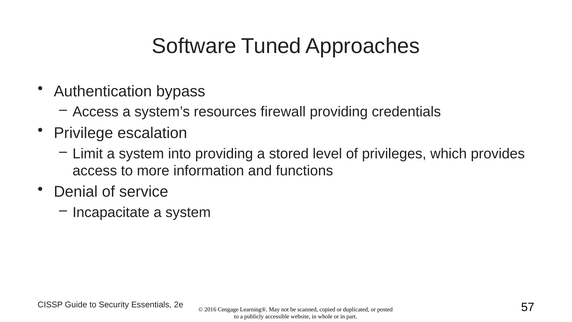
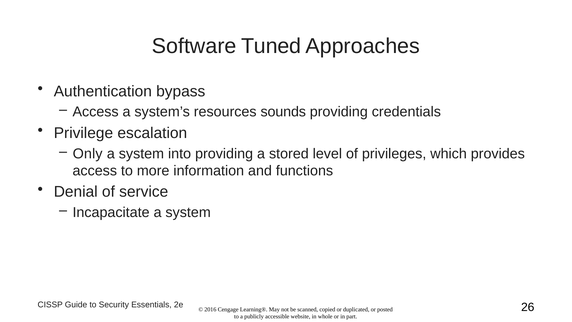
firewall: firewall -> sounds
Limit: Limit -> Only
57: 57 -> 26
